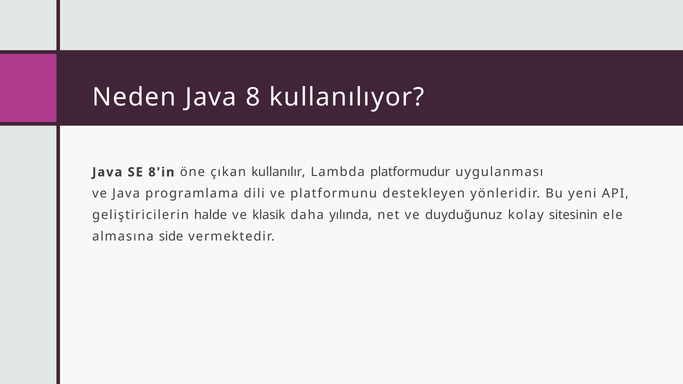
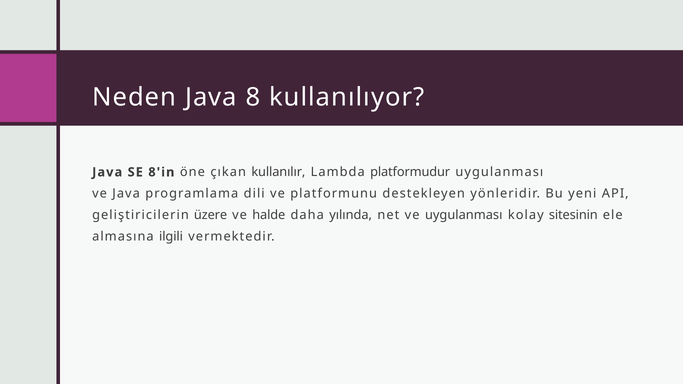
halde: halde -> üzere
klasik: klasik -> halde
ve duyduğunuz: duyduğunuz -> uygulanması
side: side -> ilgili
